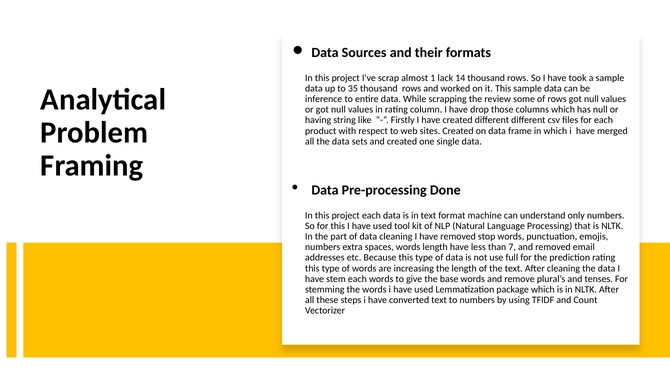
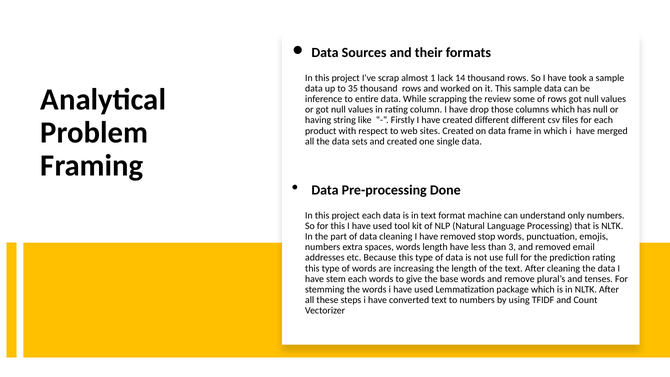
7: 7 -> 3
